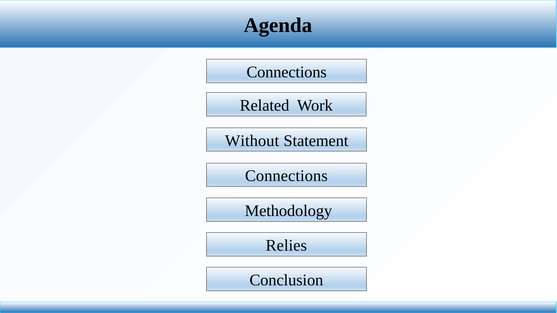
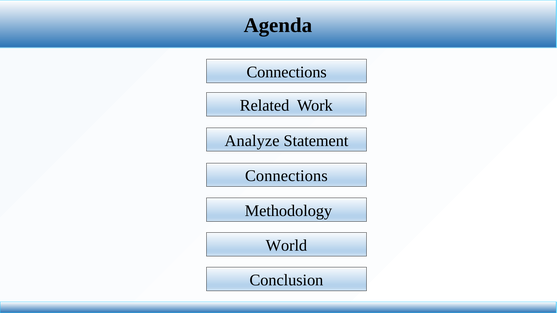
Without: Without -> Analyze
Relies: Relies -> World
